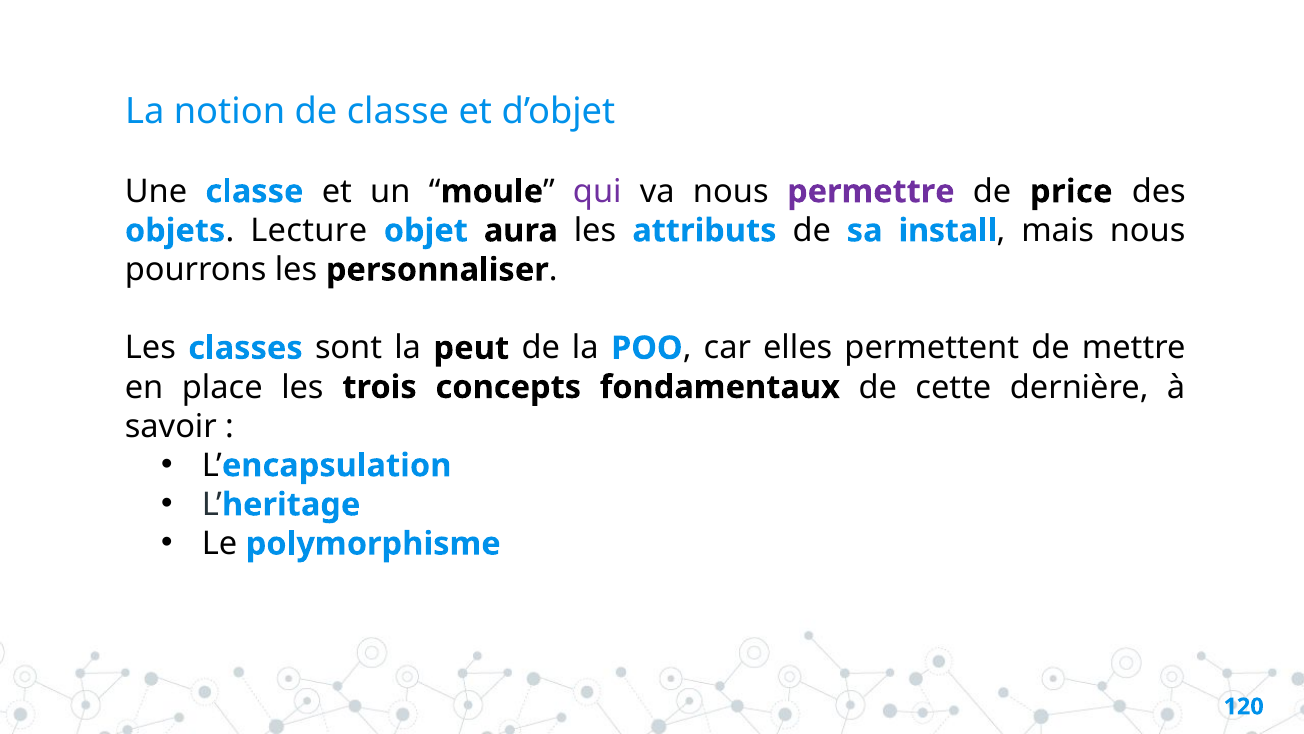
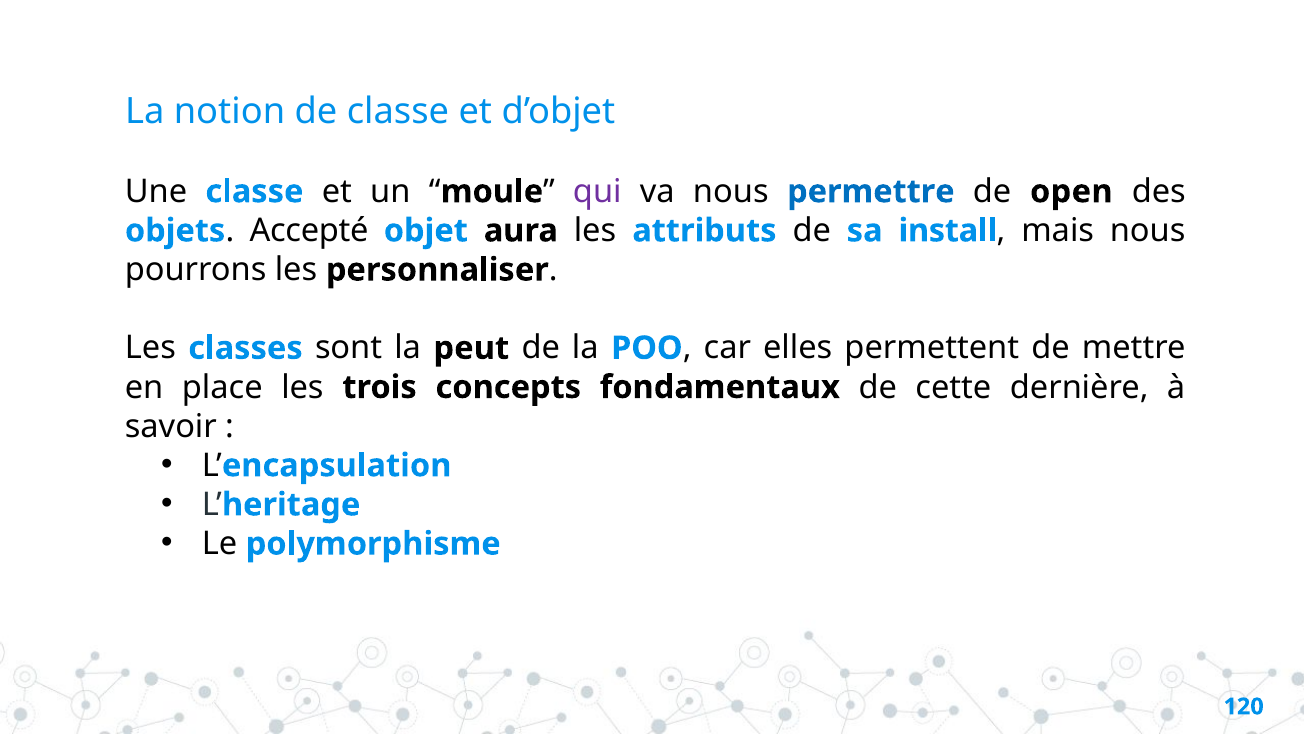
permettre colour: purple -> blue
price: price -> open
Lecture: Lecture -> Accepté
